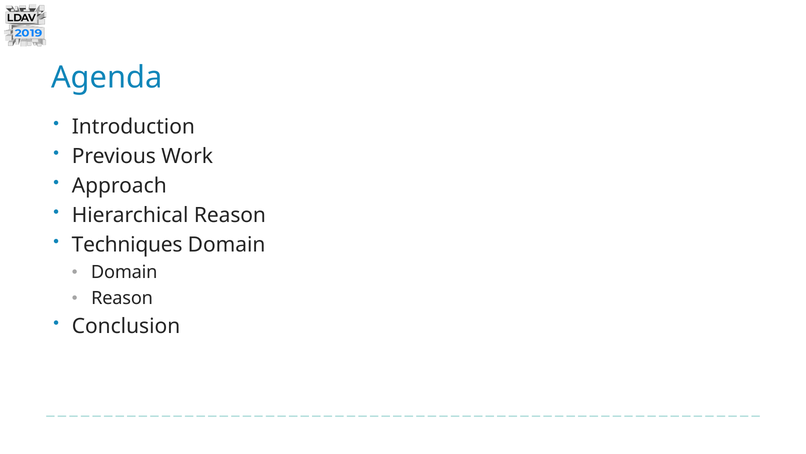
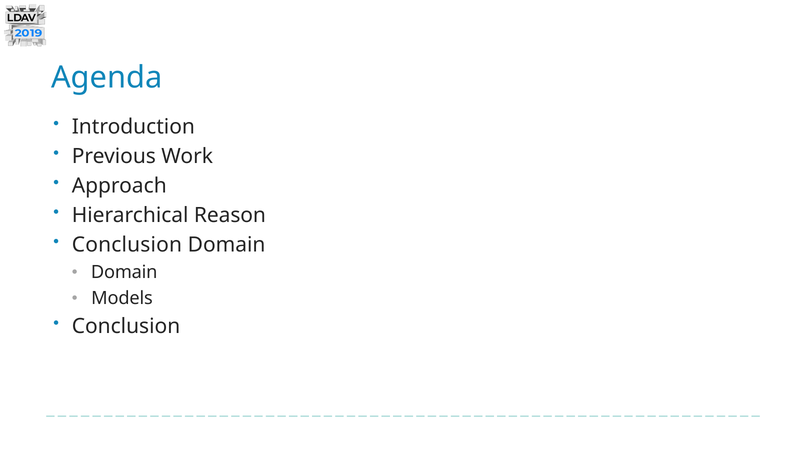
Techniques at (127, 244): Techniques -> Conclusion
Reason at (122, 298): Reason -> Models
